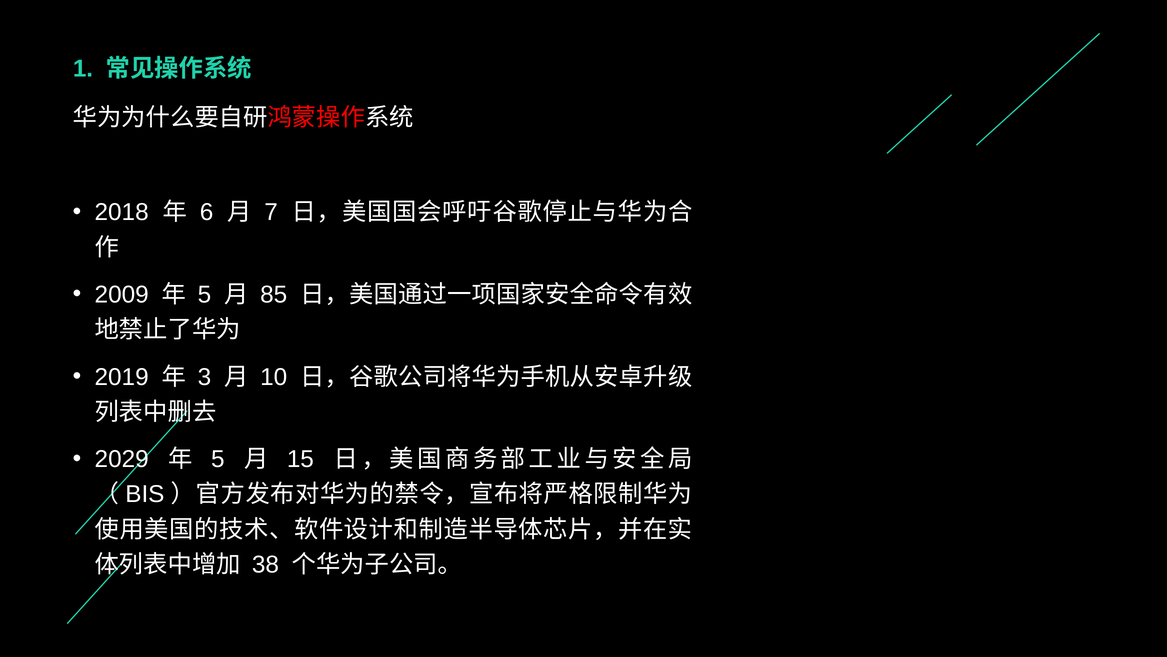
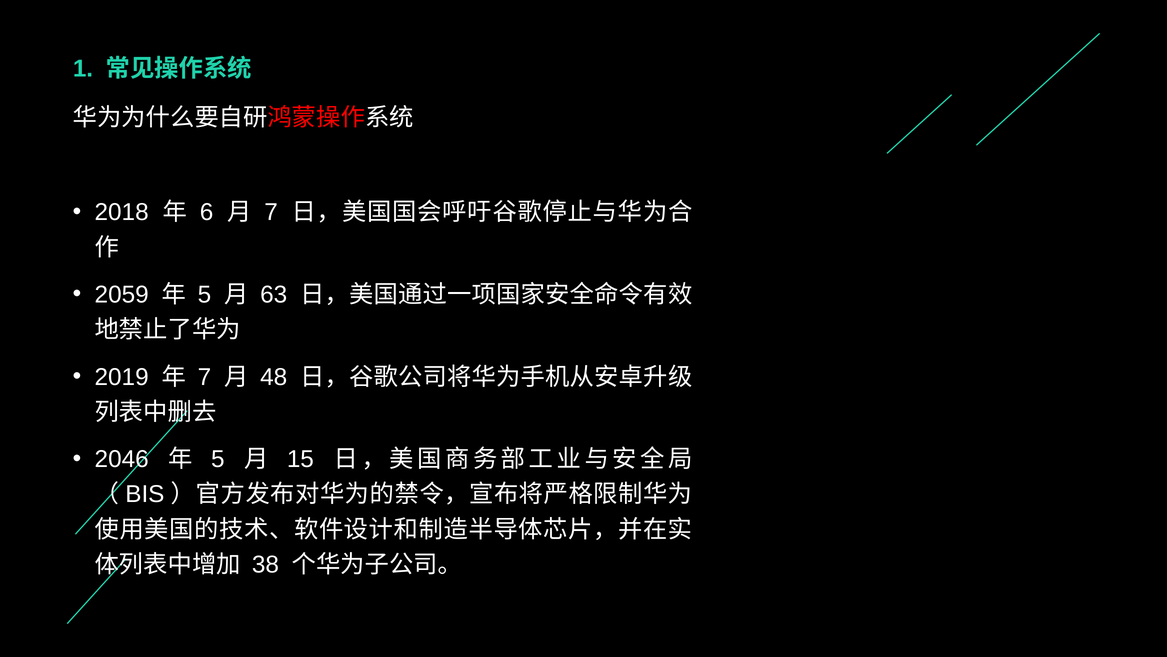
2009: 2009 -> 2059
85: 85 -> 63
3 at (204, 377): 3 -> 7
10: 10 -> 48
2029: 2029 -> 2046
